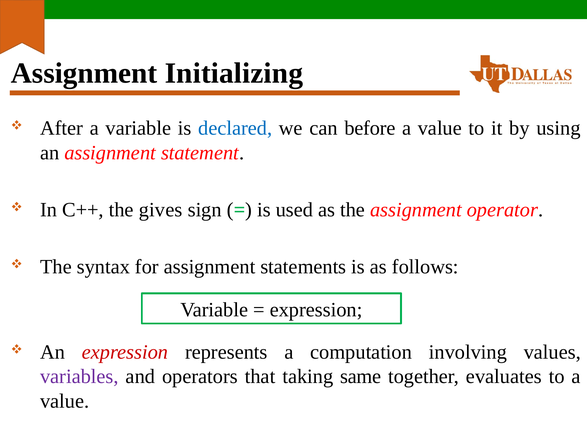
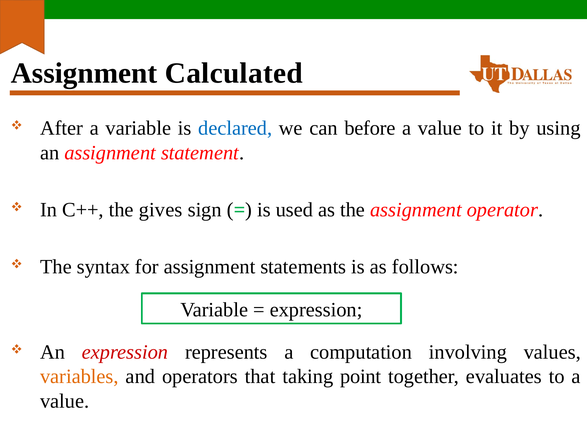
Initializing: Initializing -> Calculated
variables colour: purple -> orange
same: same -> point
